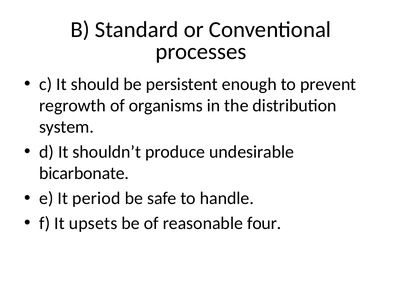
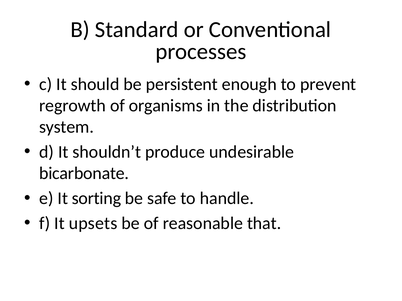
period: period -> sorting
four: four -> that
